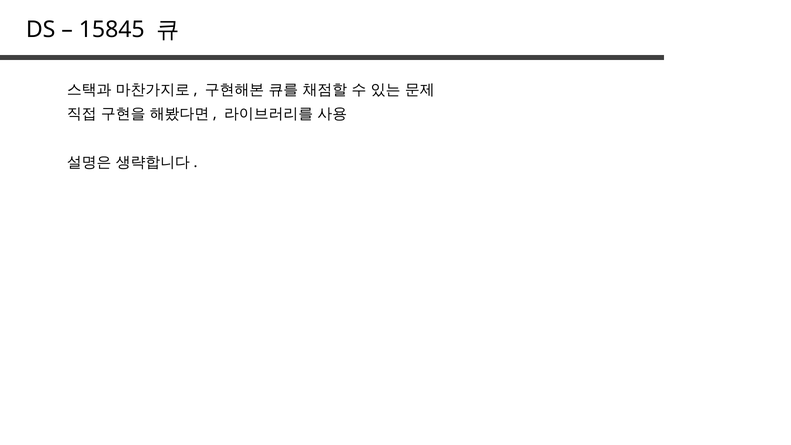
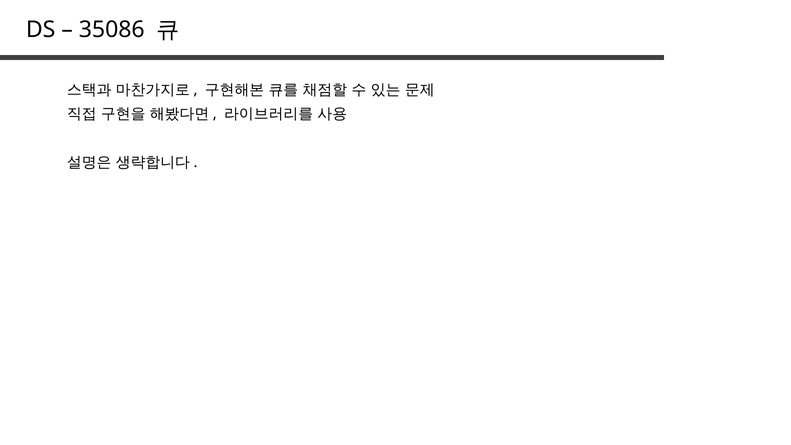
15845: 15845 -> 35086
